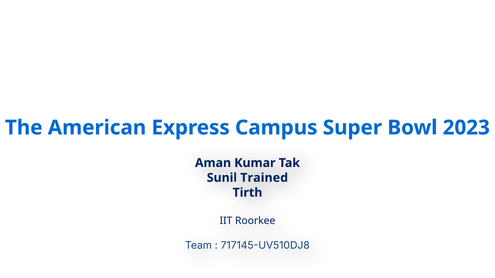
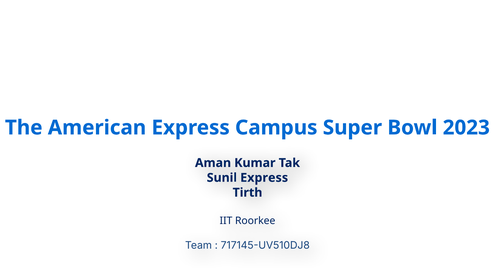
Sunil Trained: Trained -> Express
